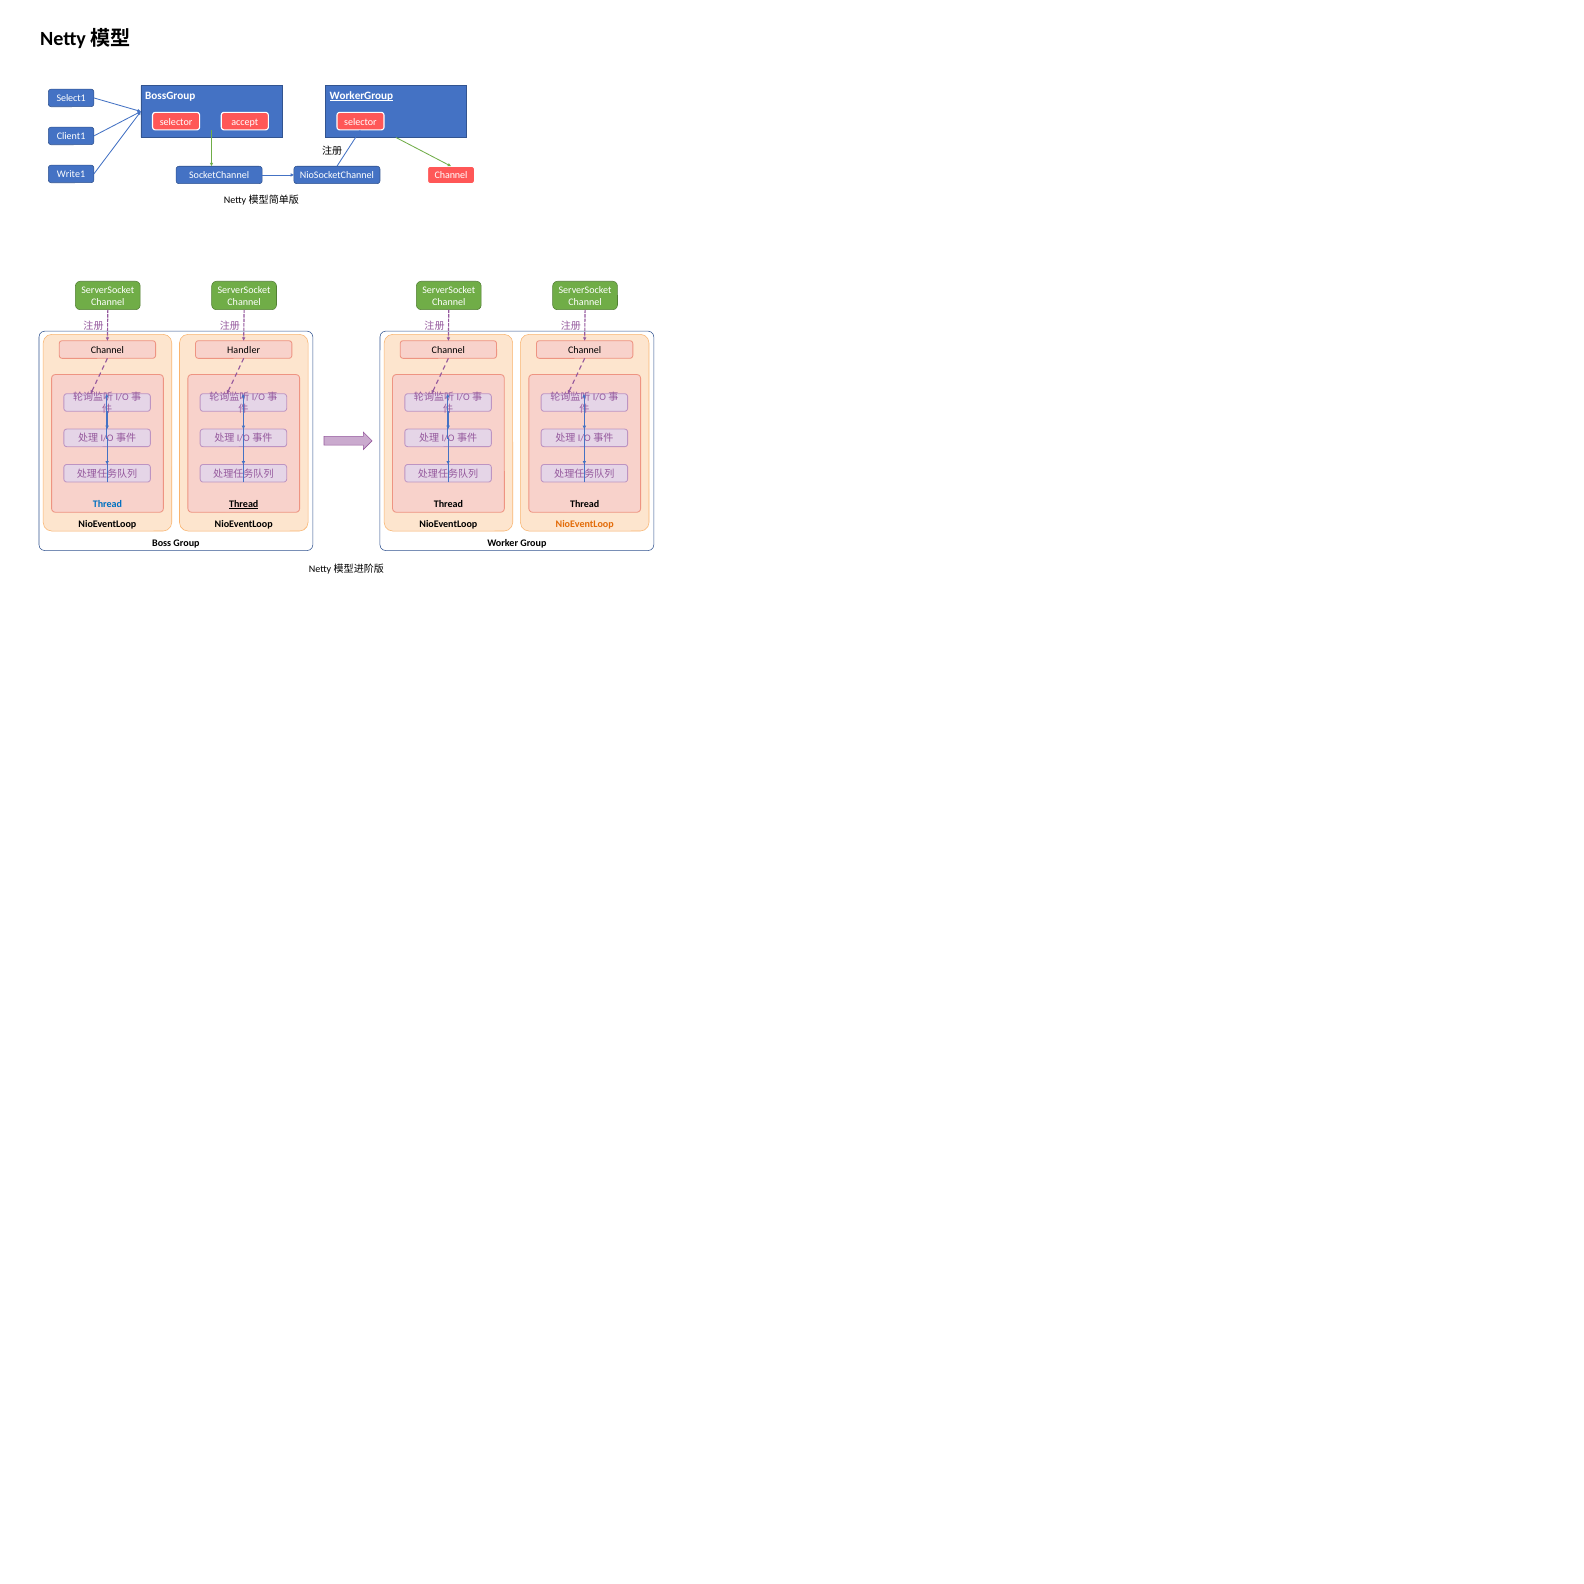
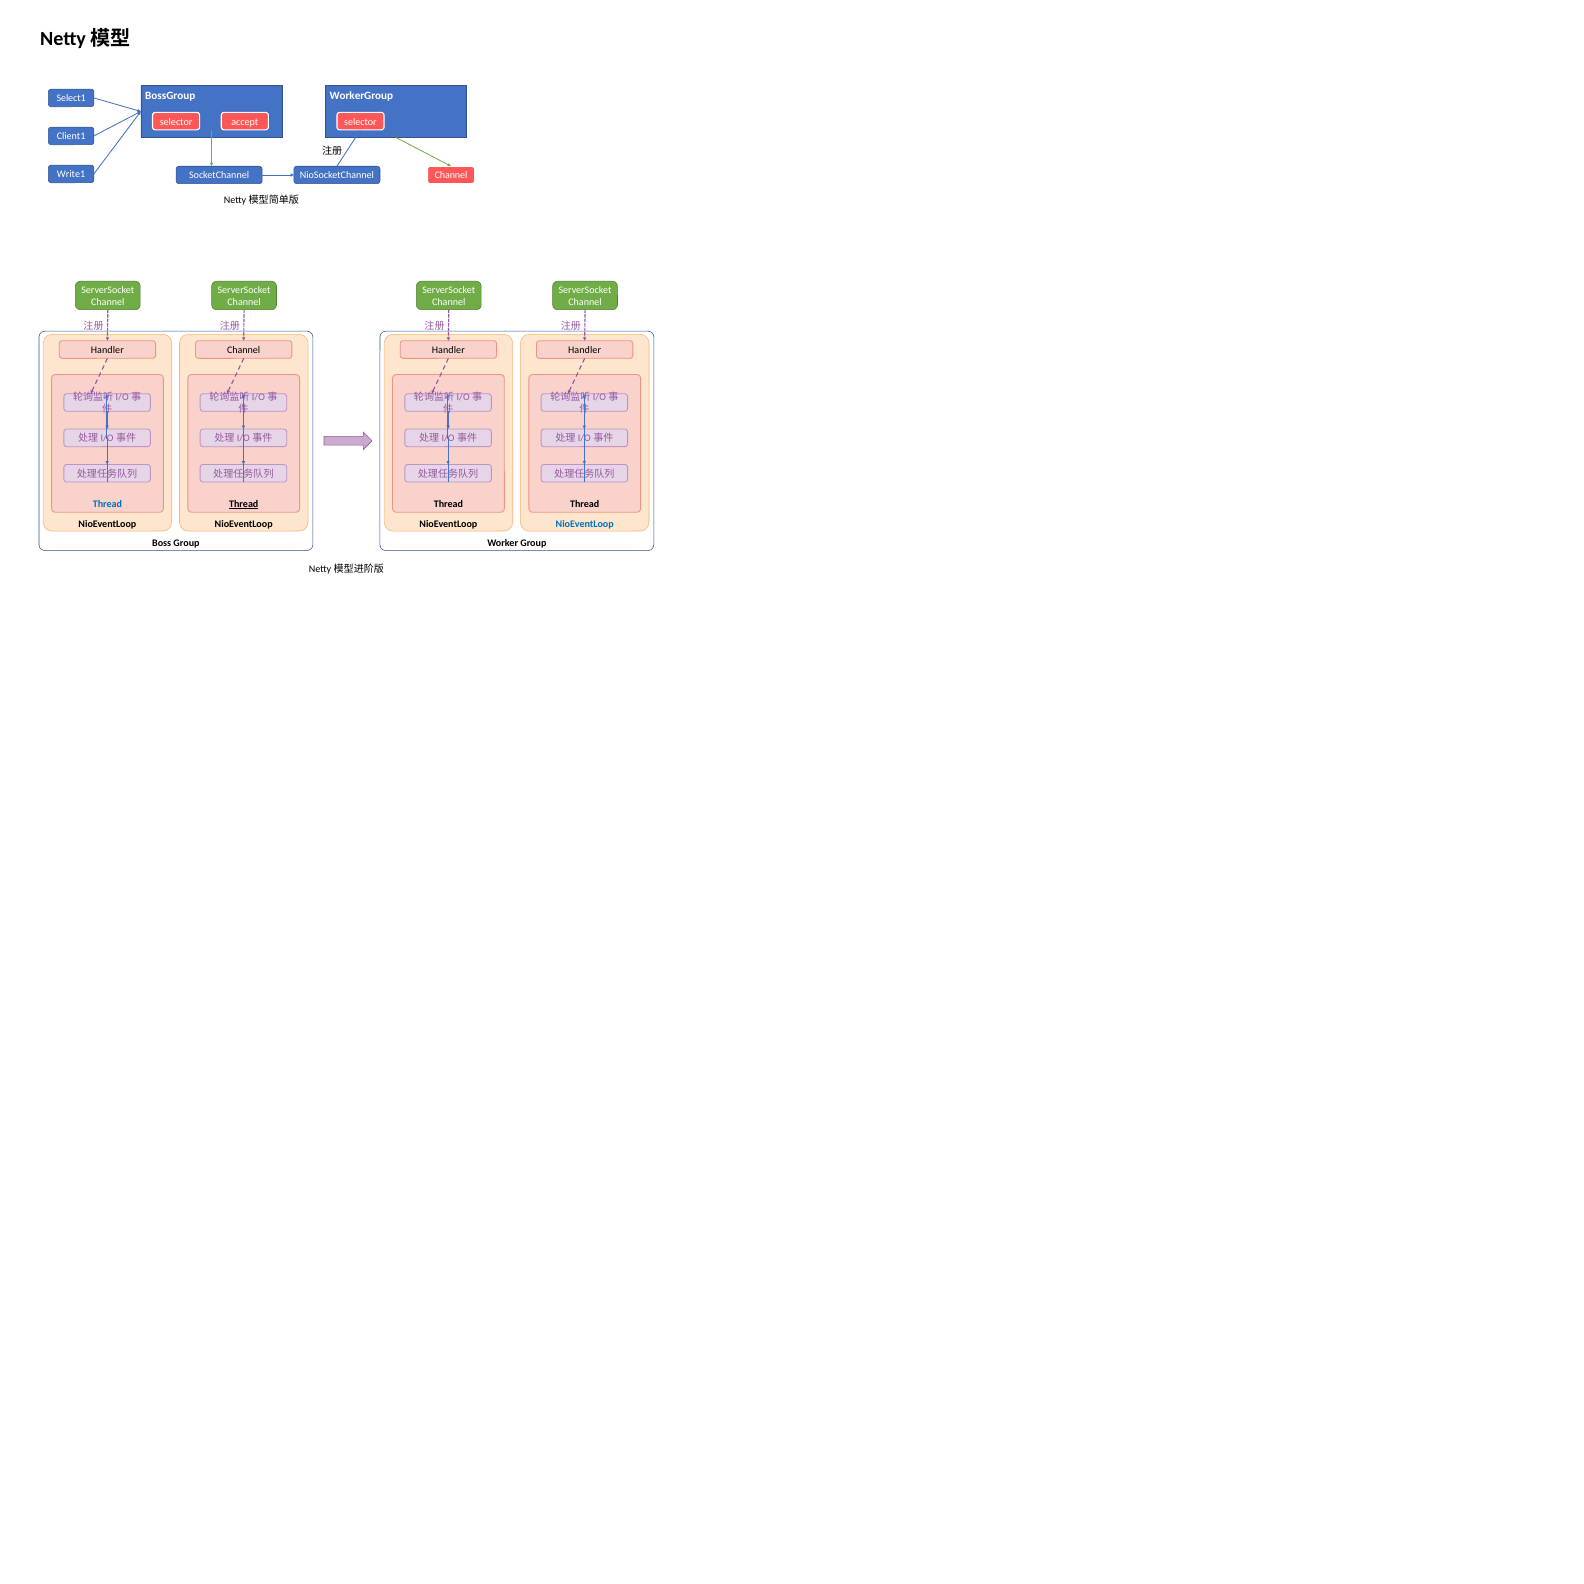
WorkerGroup underline: present -> none
Channel at (107, 350): Channel -> Handler
Handler at (244, 350): Handler -> Channel
Channel at (448, 350): Channel -> Handler
Channel at (585, 350): Channel -> Handler
NioEventLoop at (585, 525) colour: orange -> blue
